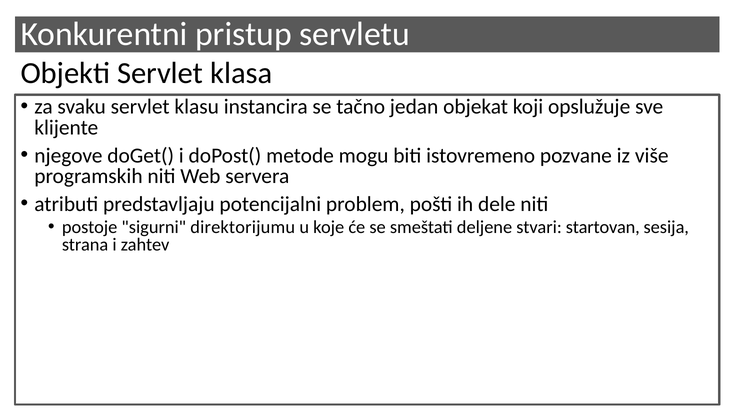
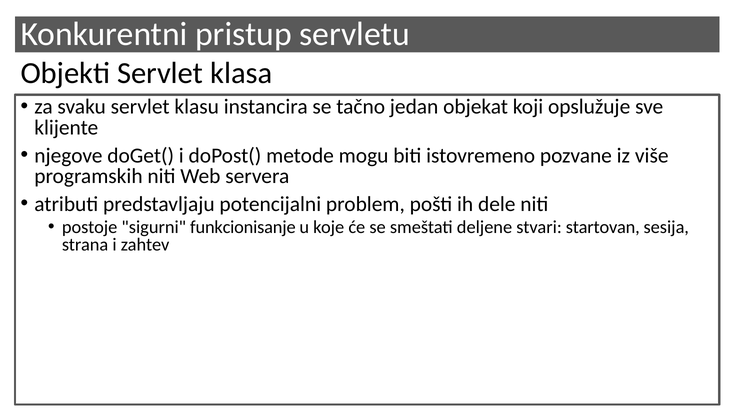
direktorijumu: direktorijumu -> funkcionisanje
